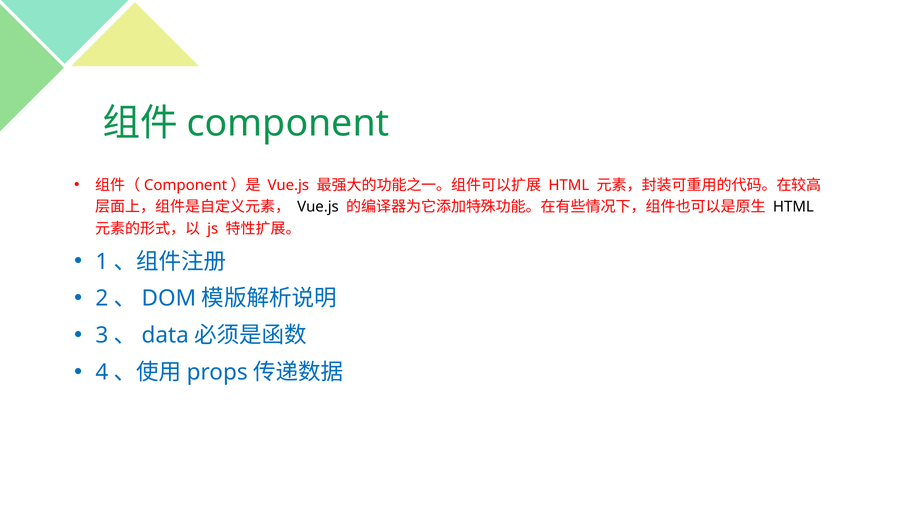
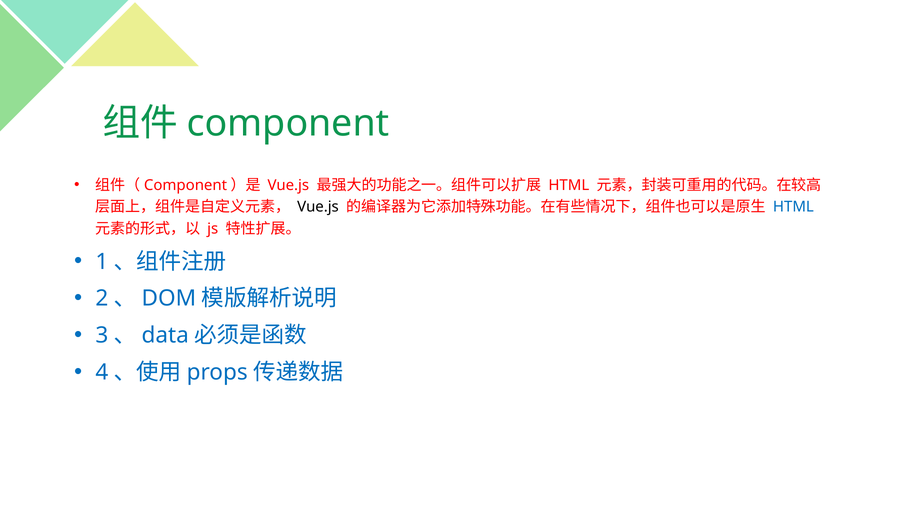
HTML at (793, 207) colour: black -> blue
